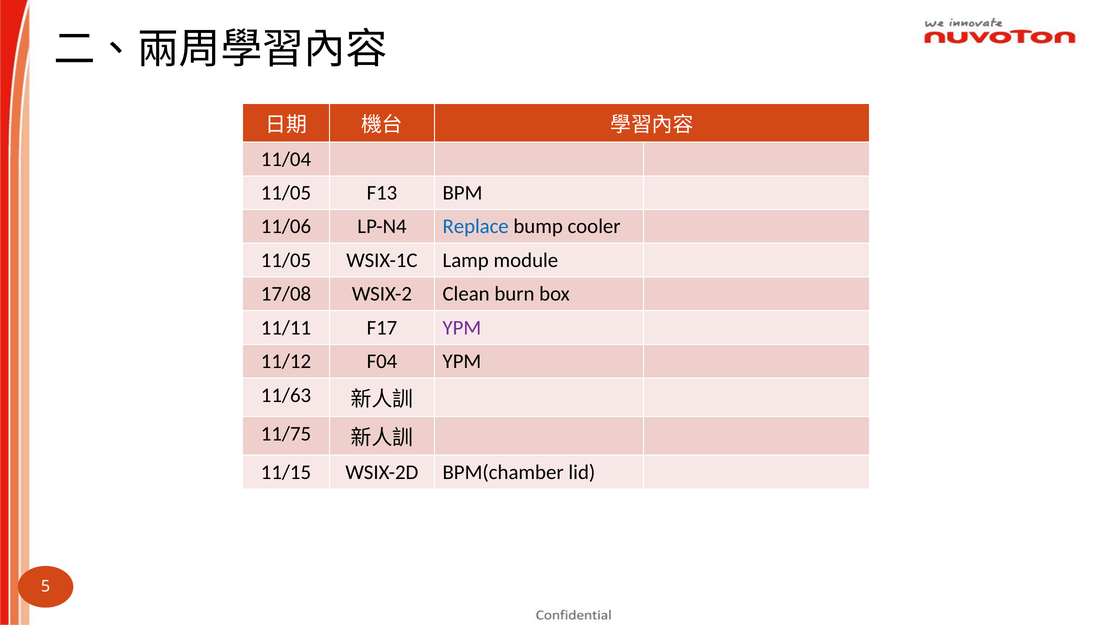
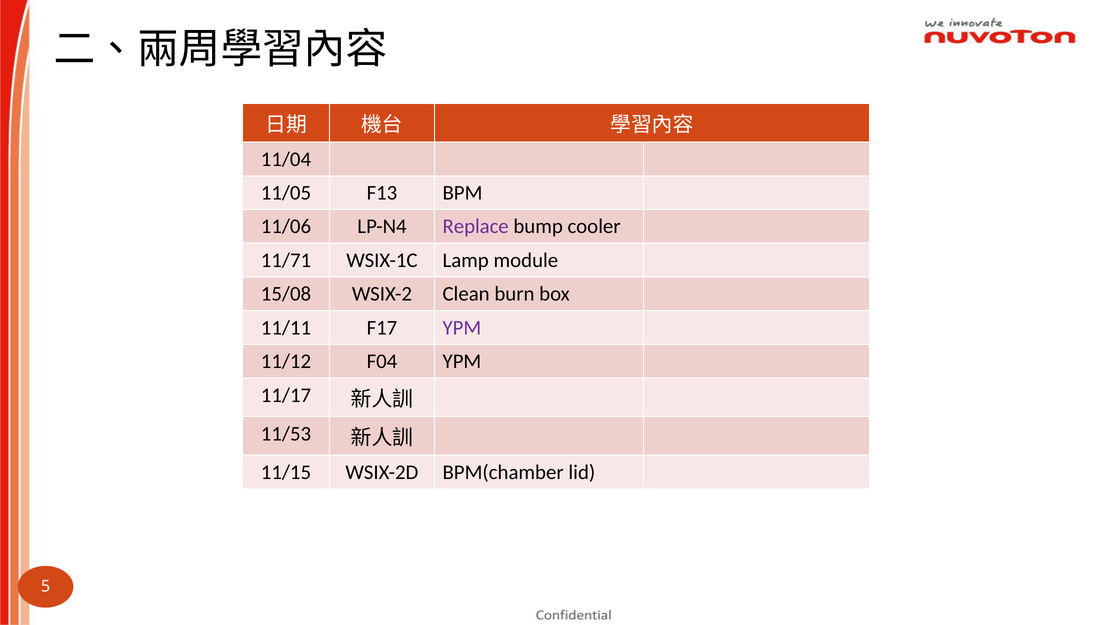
Replace colour: blue -> purple
11/05 at (286, 261): 11/05 -> 11/71
17/08: 17/08 -> 15/08
11/63: 11/63 -> 11/17
11/75: 11/75 -> 11/53
